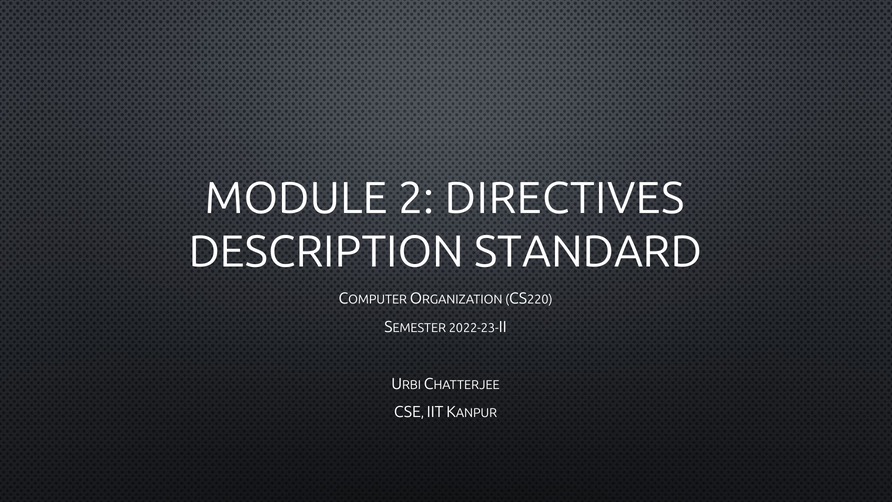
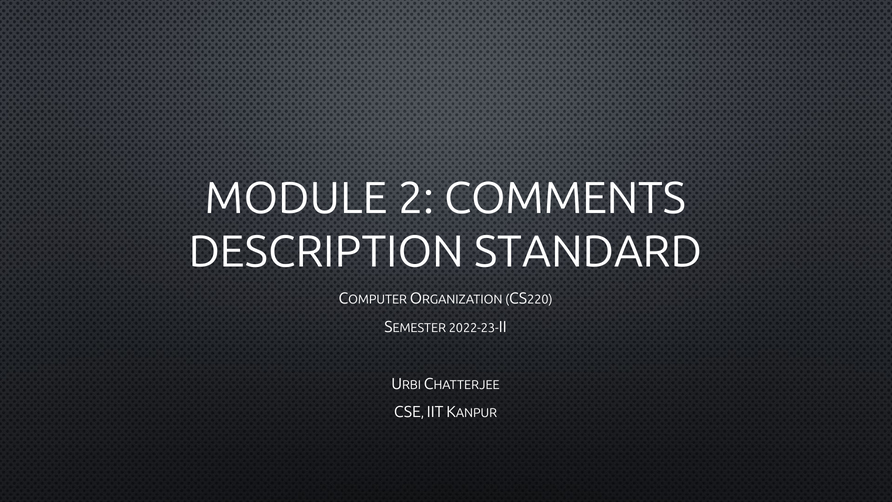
DIRECTIVES: DIRECTIVES -> COMMENTS
